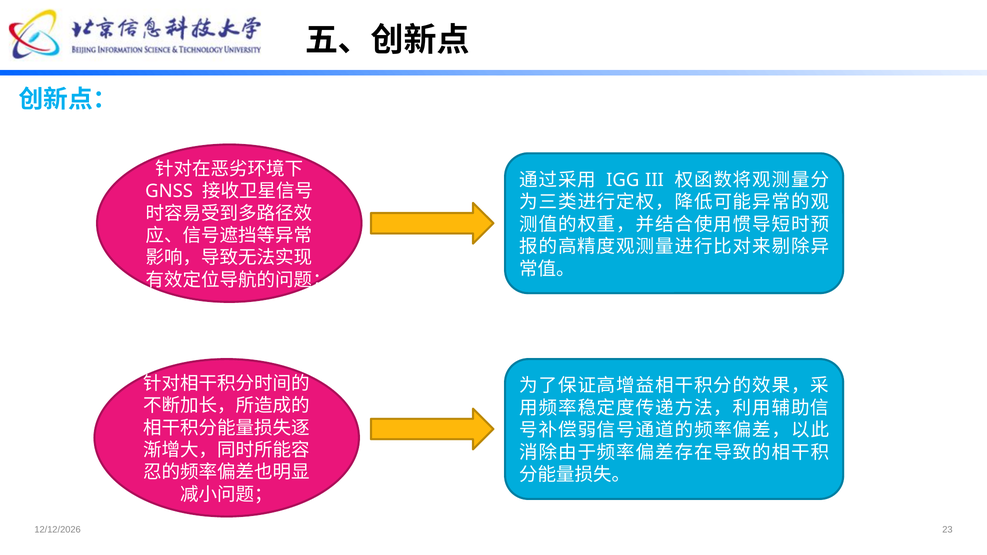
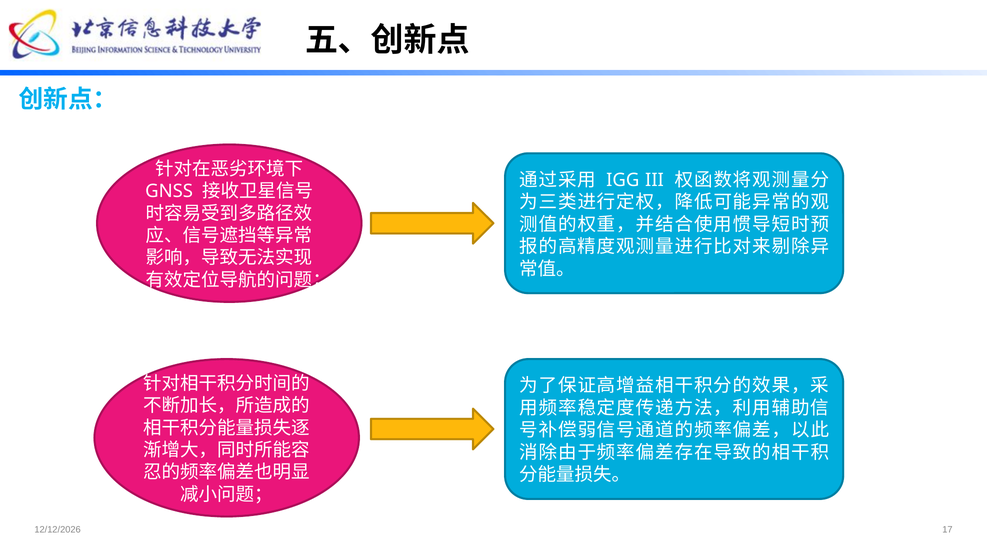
23: 23 -> 17
